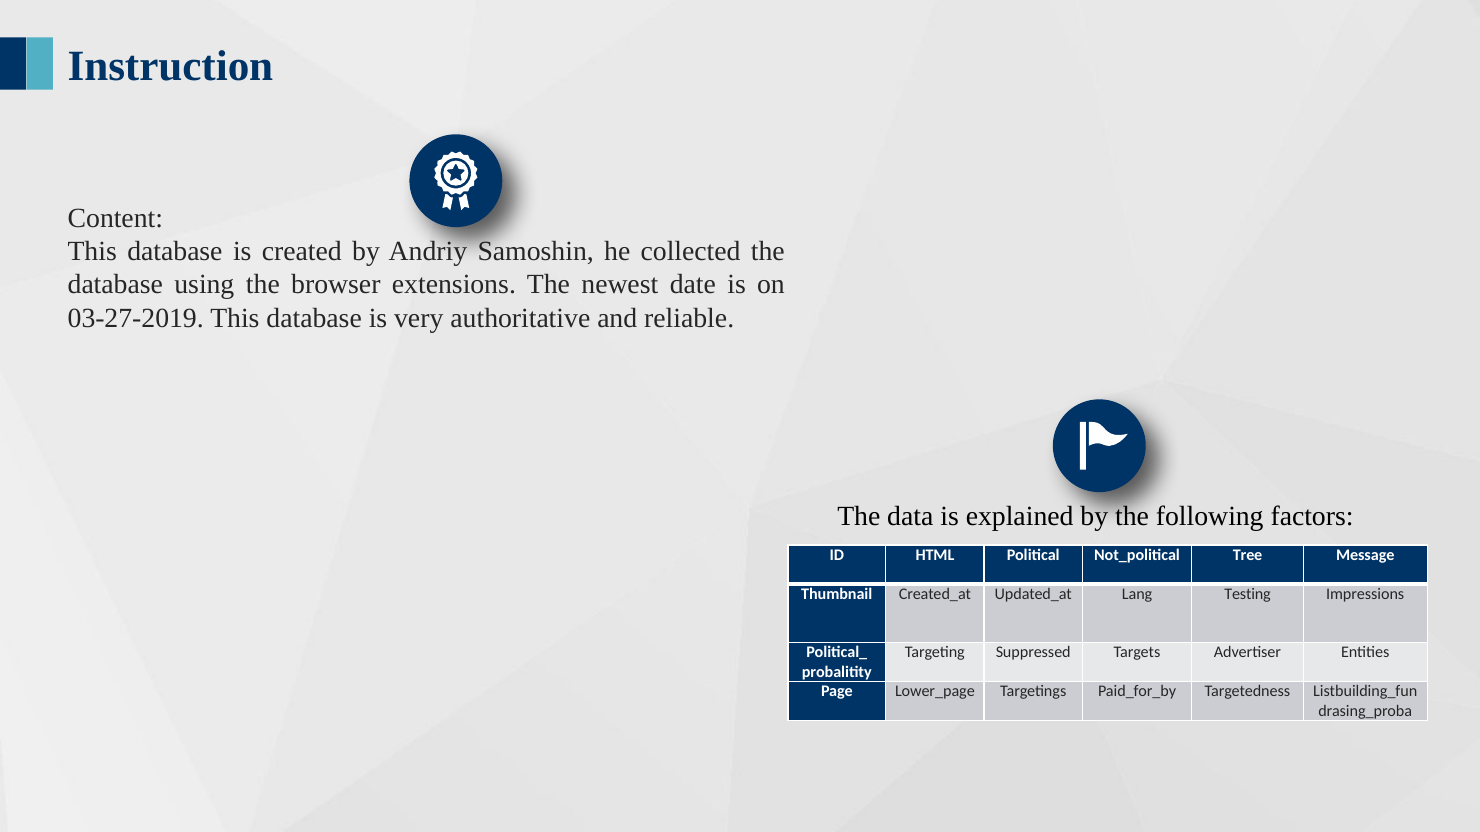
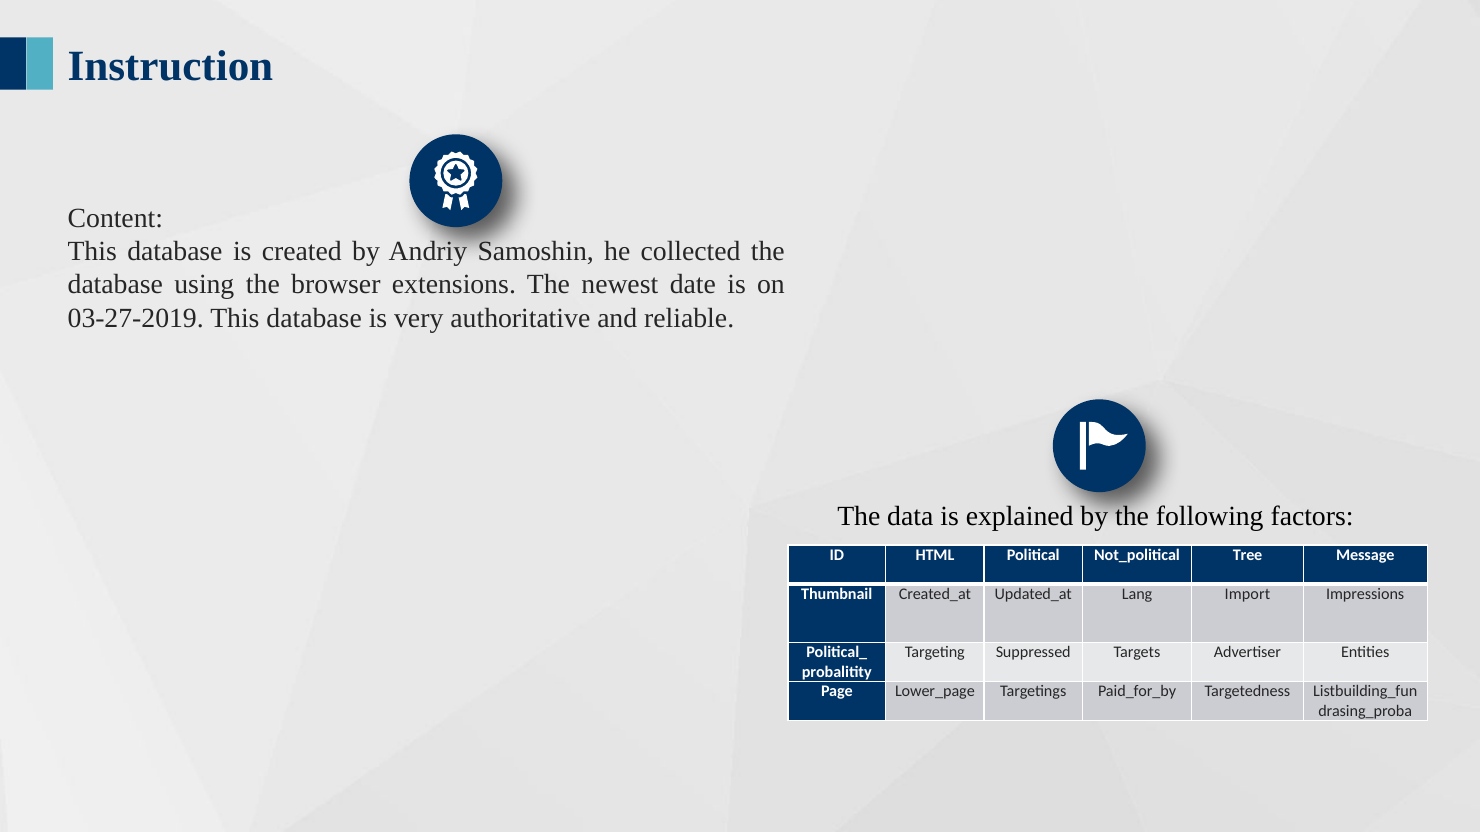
Testing: Testing -> Import
